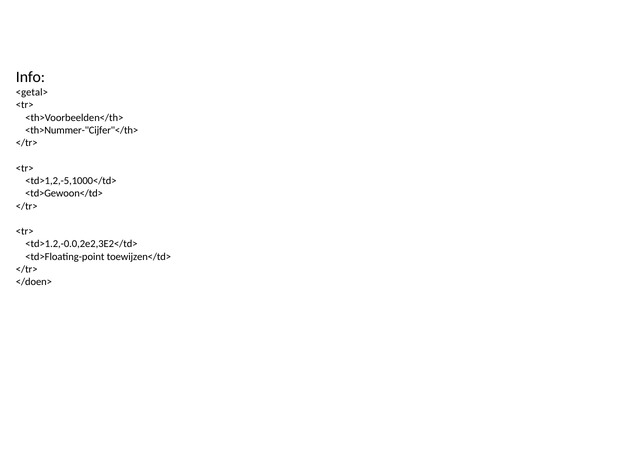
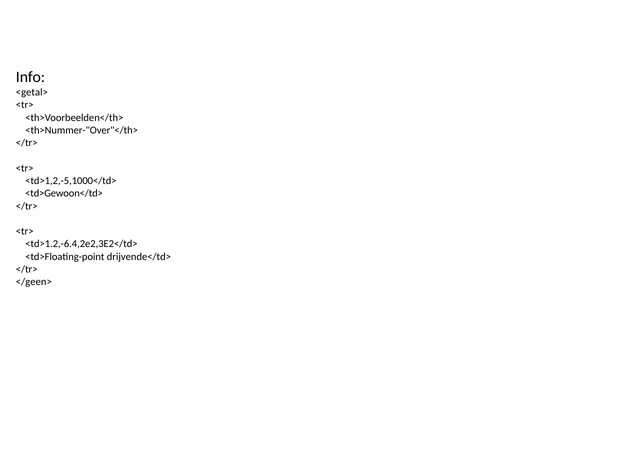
<th>Nummer-"Cijfer"</th>: <th>Nummer-"Cijfer"</th> -> <th>Nummer-"Over"</th>
<td>1.2,-0.0,2e2,3E2</td>: <td>1.2,-0.0,2e2,3E2</td> -> <td>1.2,-6.4,2e2,3E2</td>
toewijzen</td>: toewijzen</td> -> drijvende</td>
</doen>: </doen> -> </geen>
